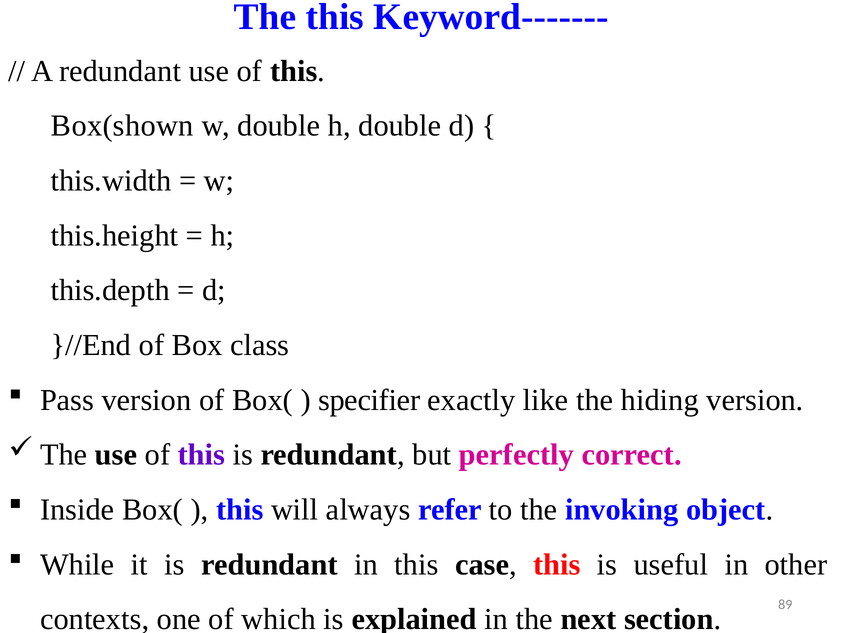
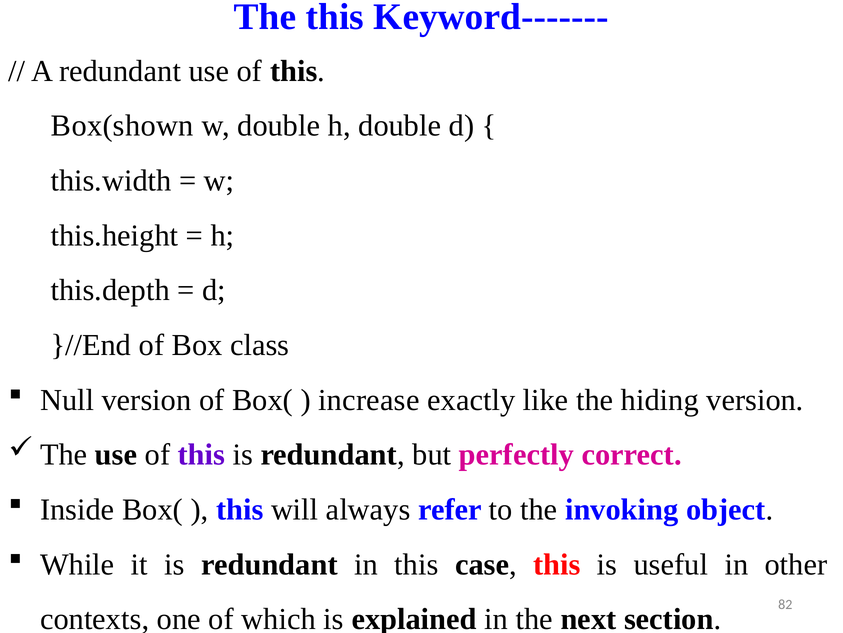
Pass: Pass -> Null
specifier: specifier -> increase
89: 89 -> 82
